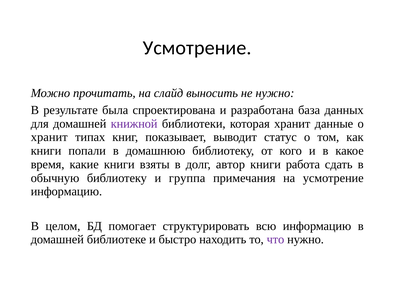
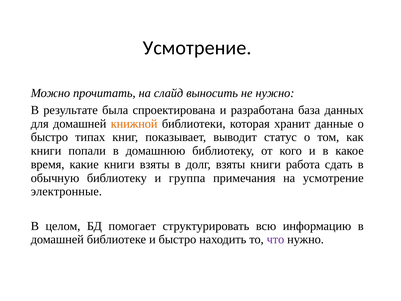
книжной colour: purple -> orange
хранит at (49, 137): хранит -> быстро
долг автор: автор -> взяты
информацию at (66, 191): информацию -> электронные
